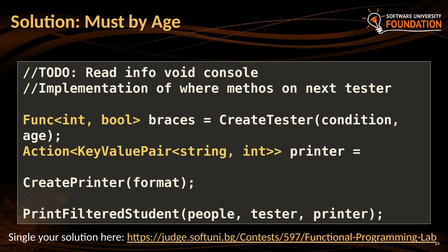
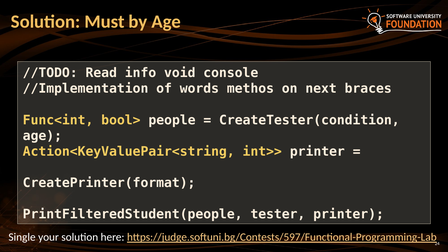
where: where -> words
next tester: tester -> braces
braces: braces -> people
